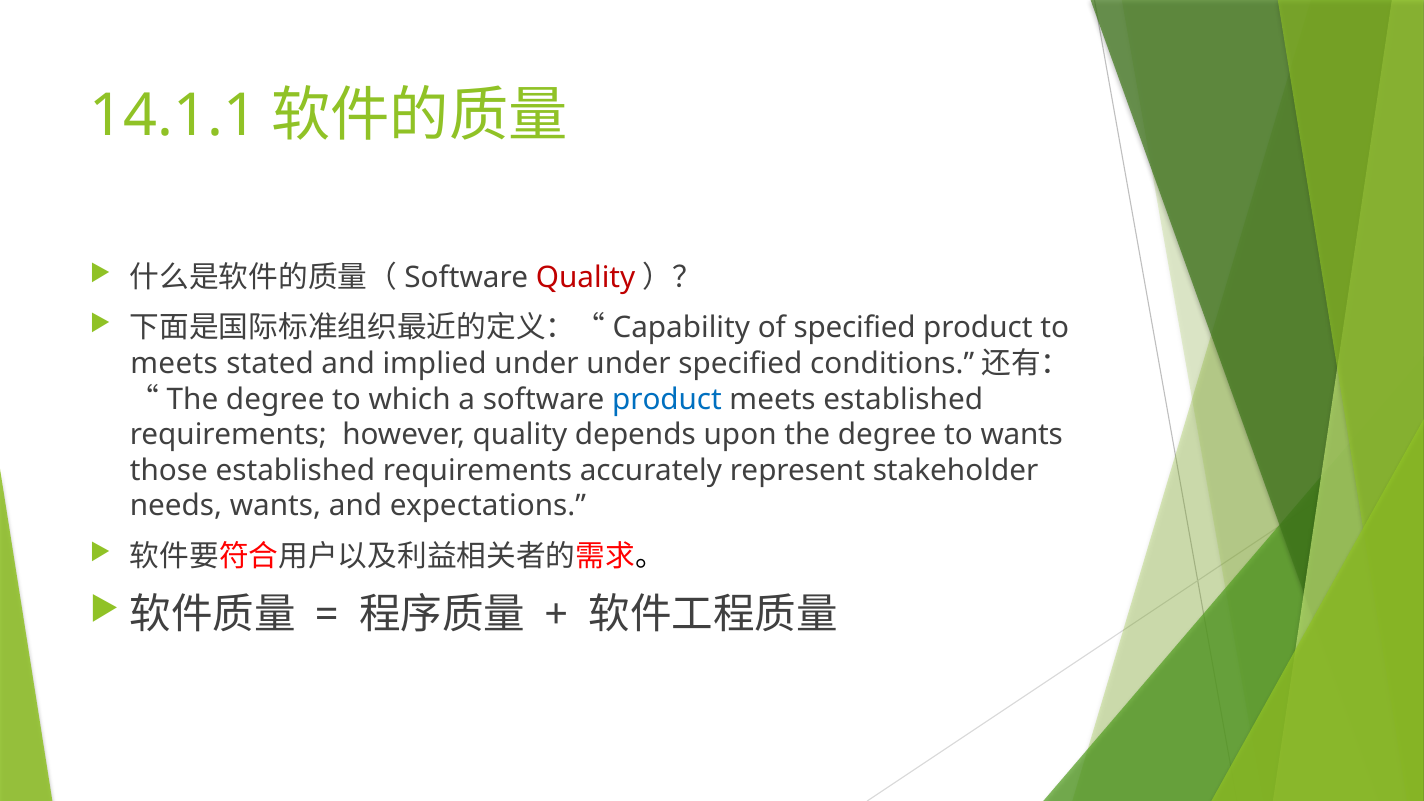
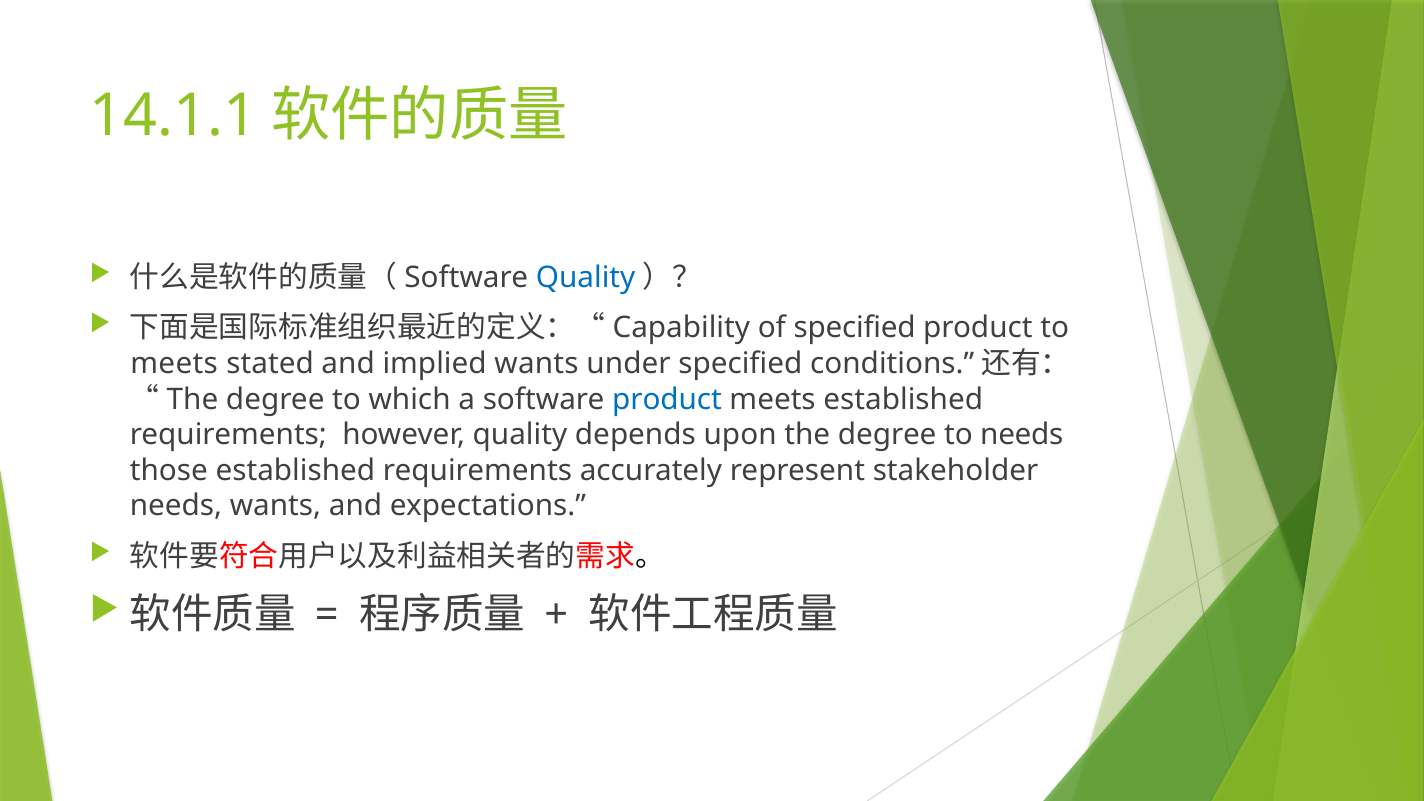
Quality at (586, 278) colour: red -> blue
implied under: under -> wants
to wants: wants -> needs
